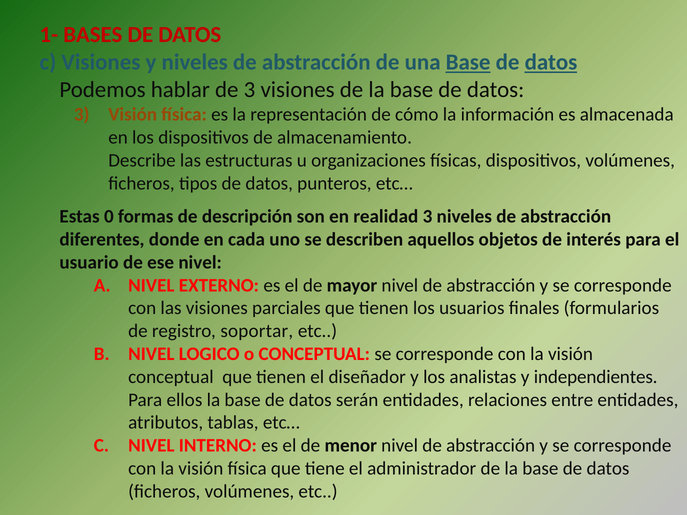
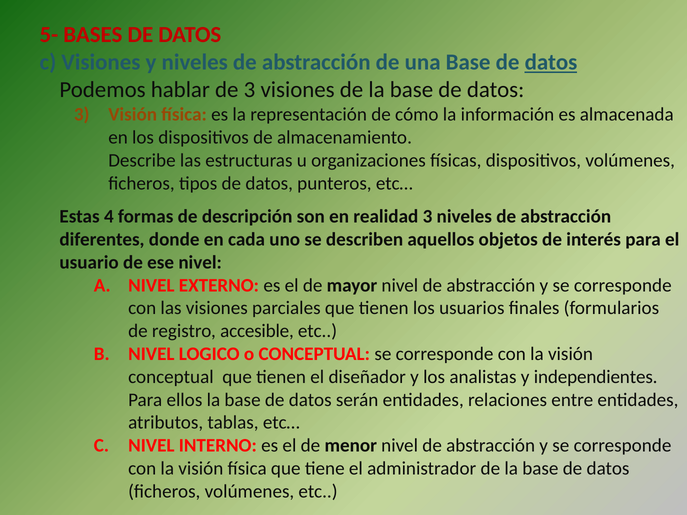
1-: 1- -> 5-
Base at (468, 62) underline: present -> none
0: 0 -> 4
soportar: soportar -> accesible
